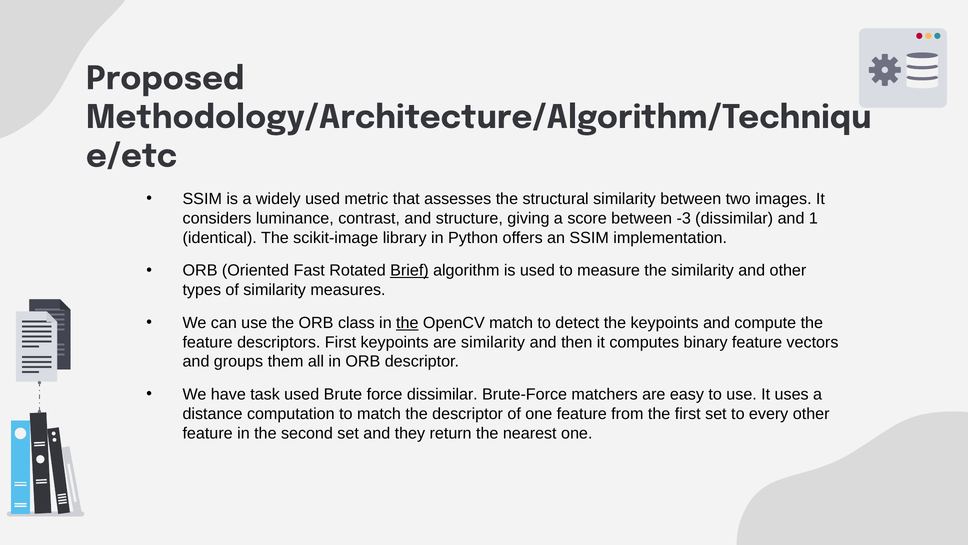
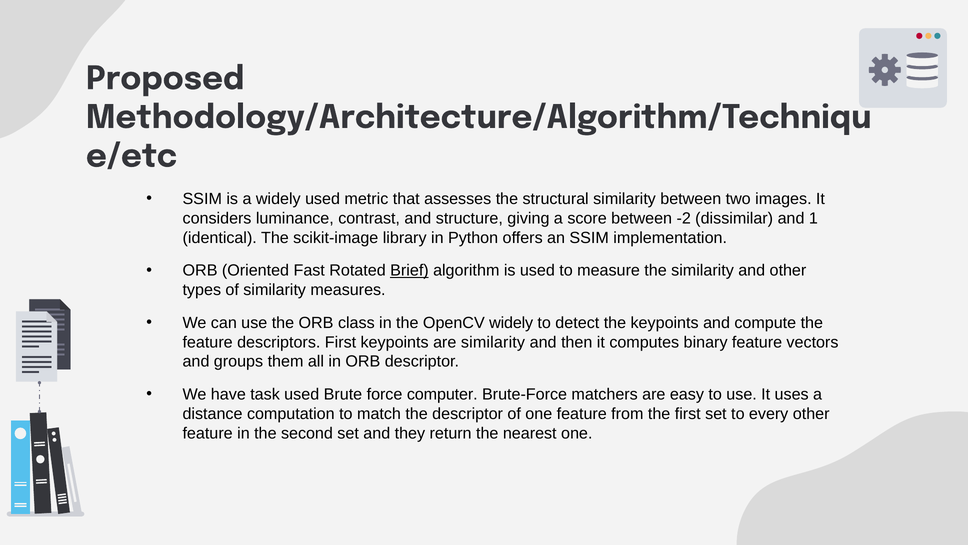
-3: -3 -> -2
the at (407, 323) underline: present -> none
OpenCV match: match -> widely
force dissimilar: dissimilar -> computer
